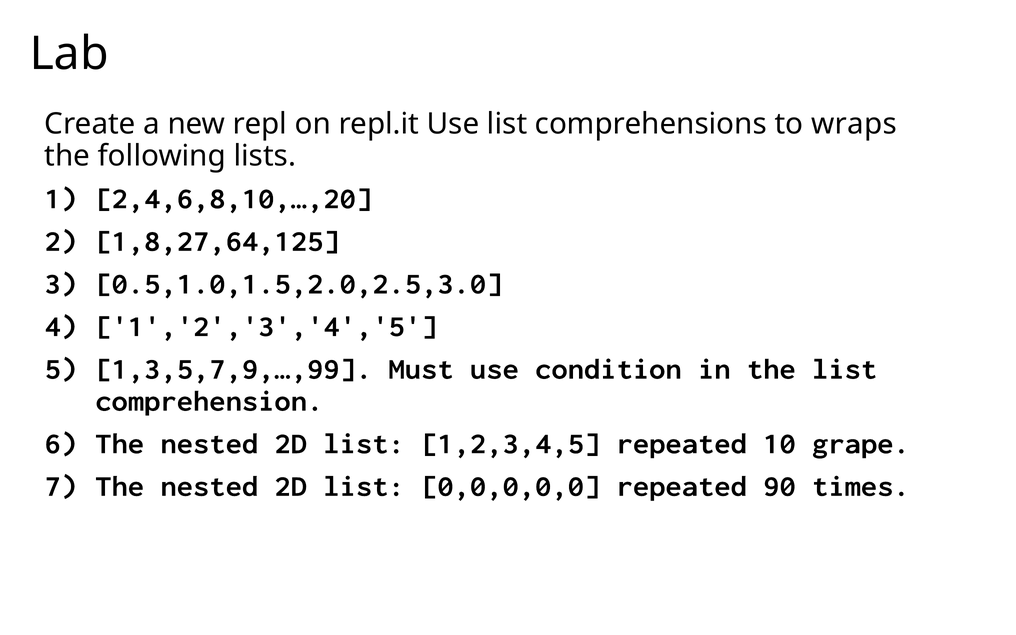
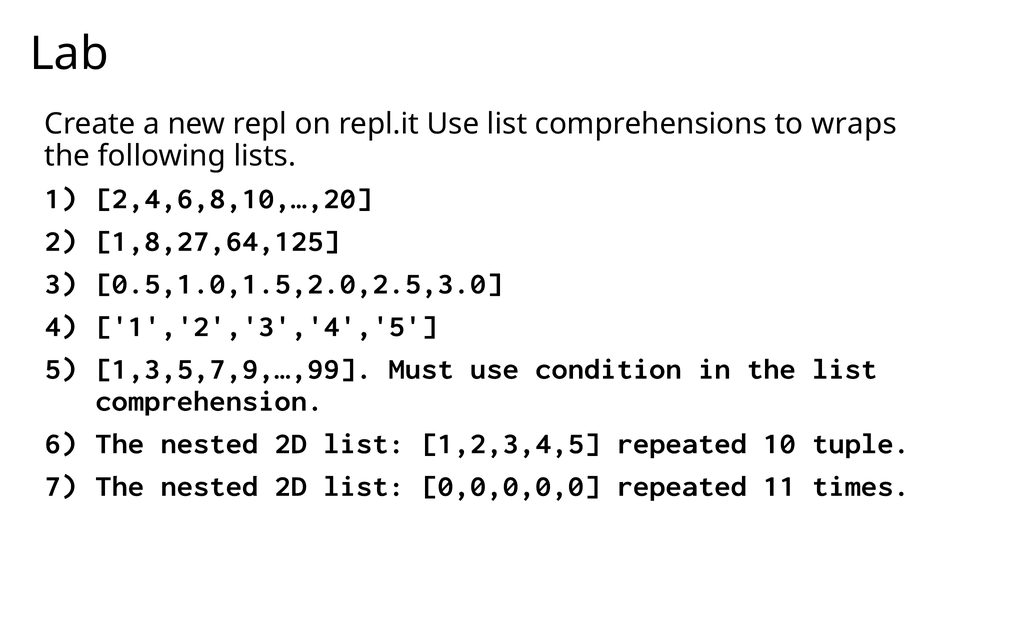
grape: grape -> tuple
90: 90 -> 11
